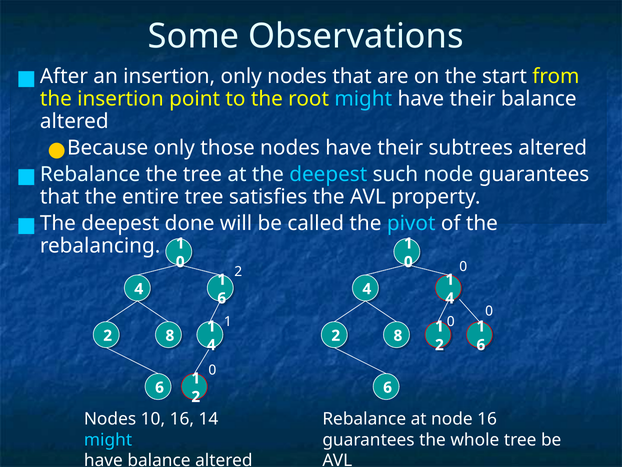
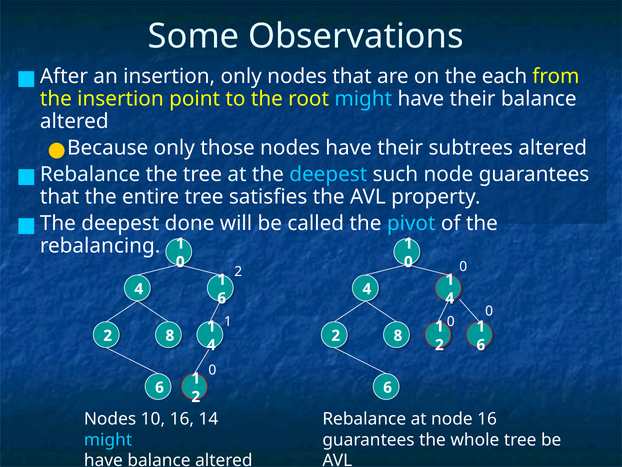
start: start -> each
